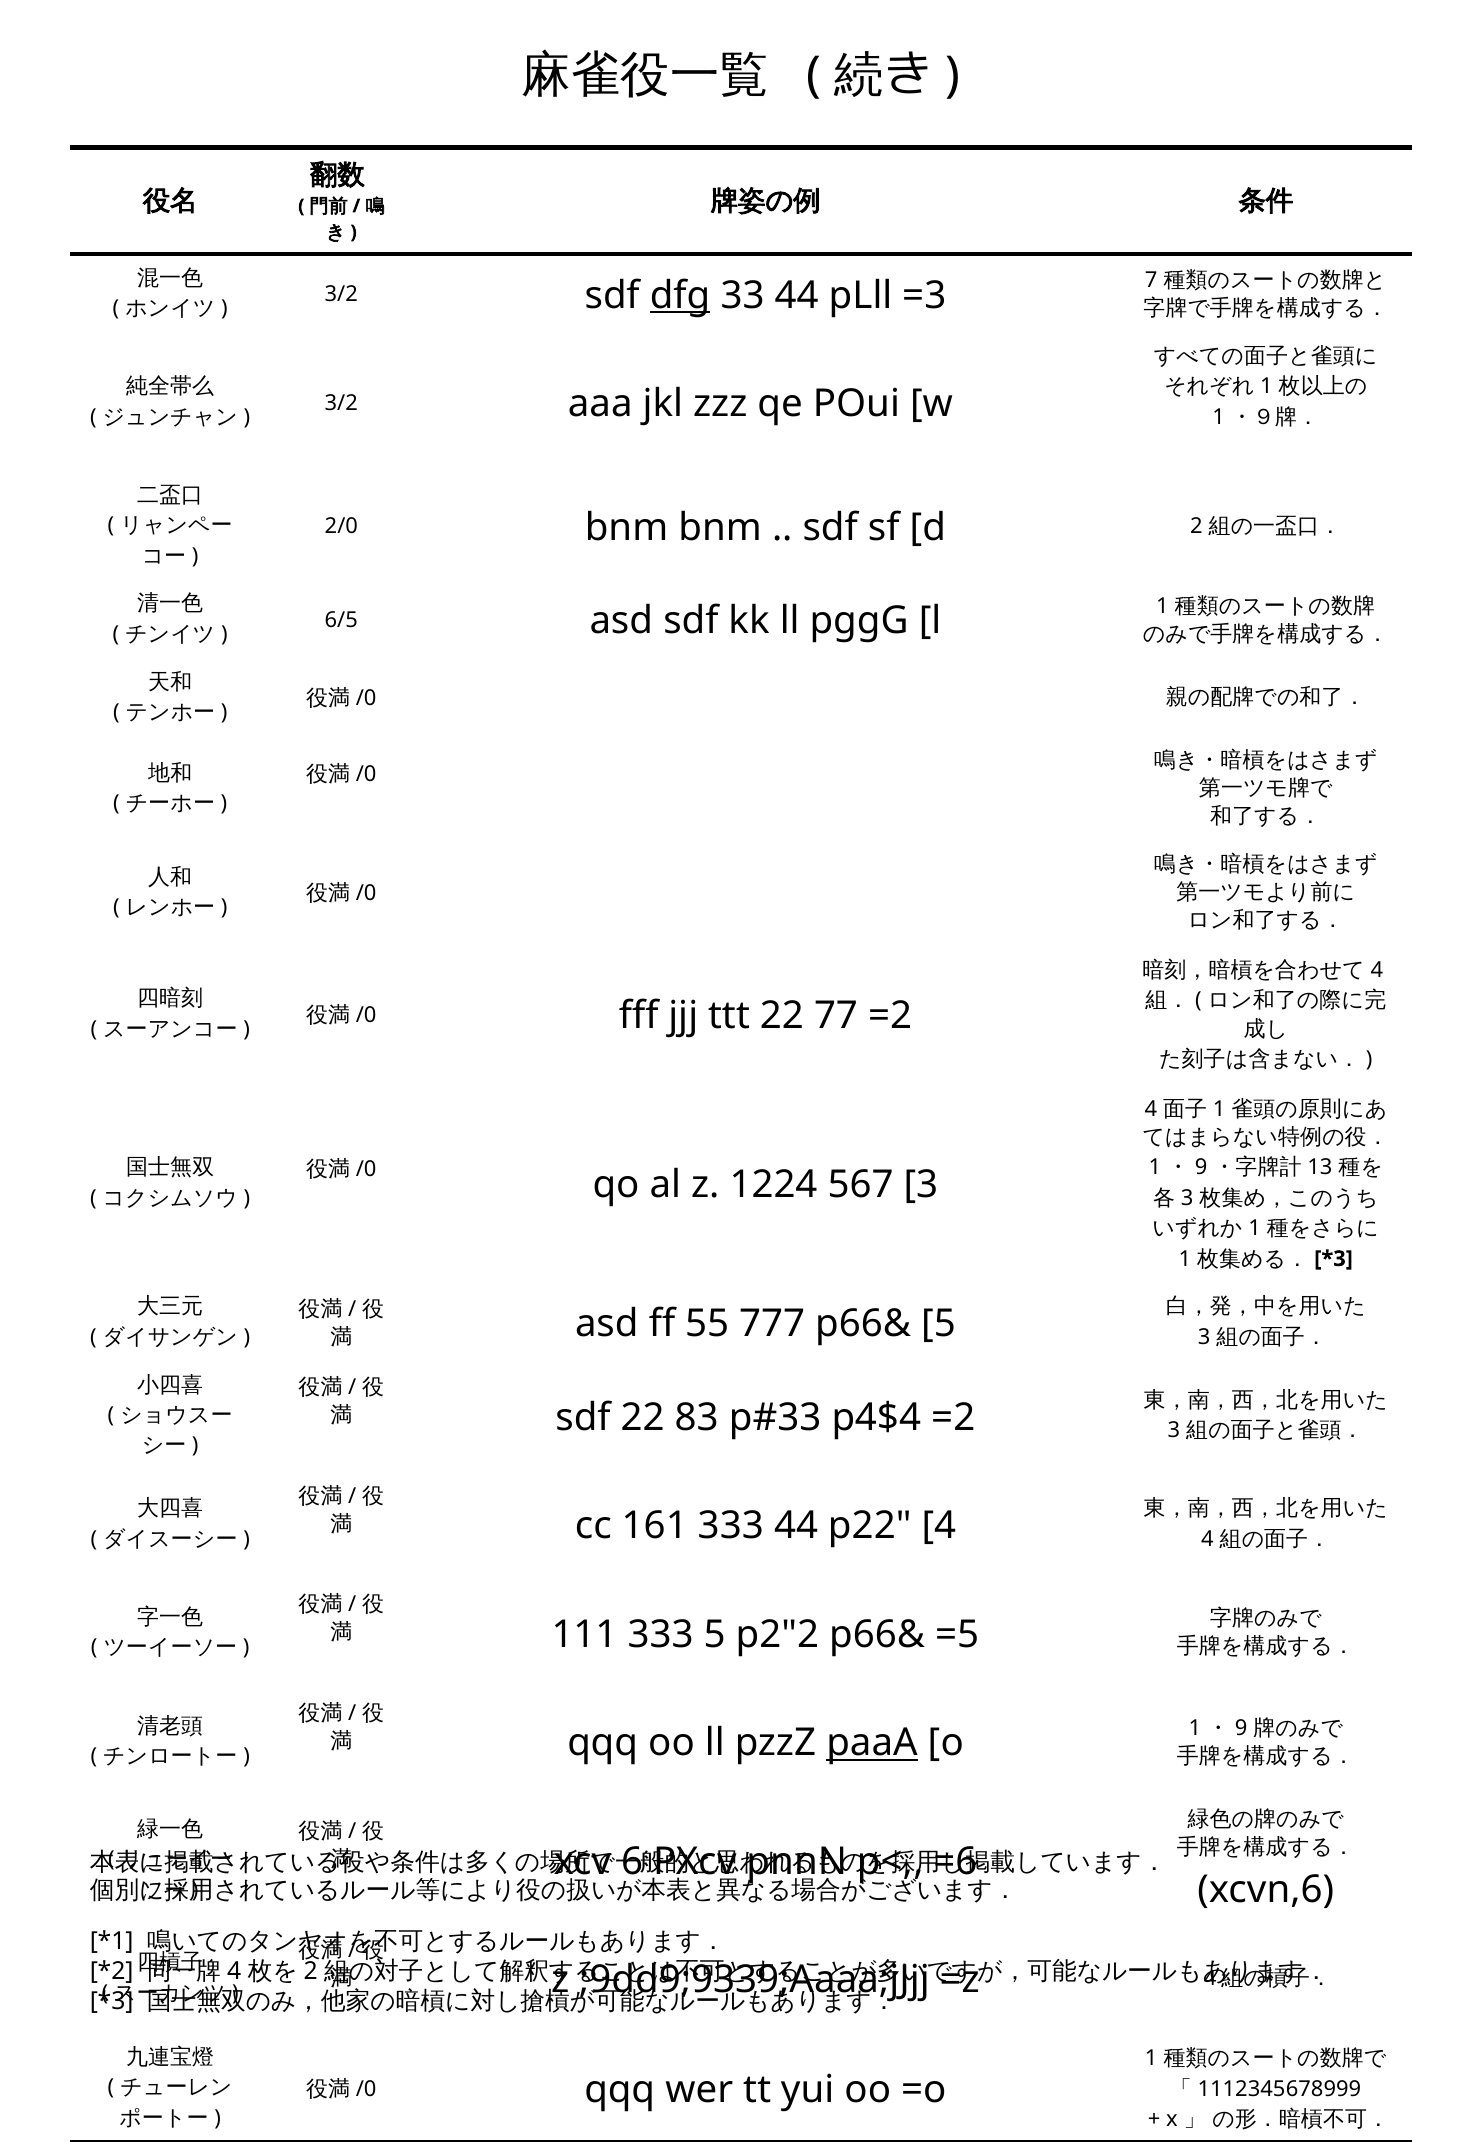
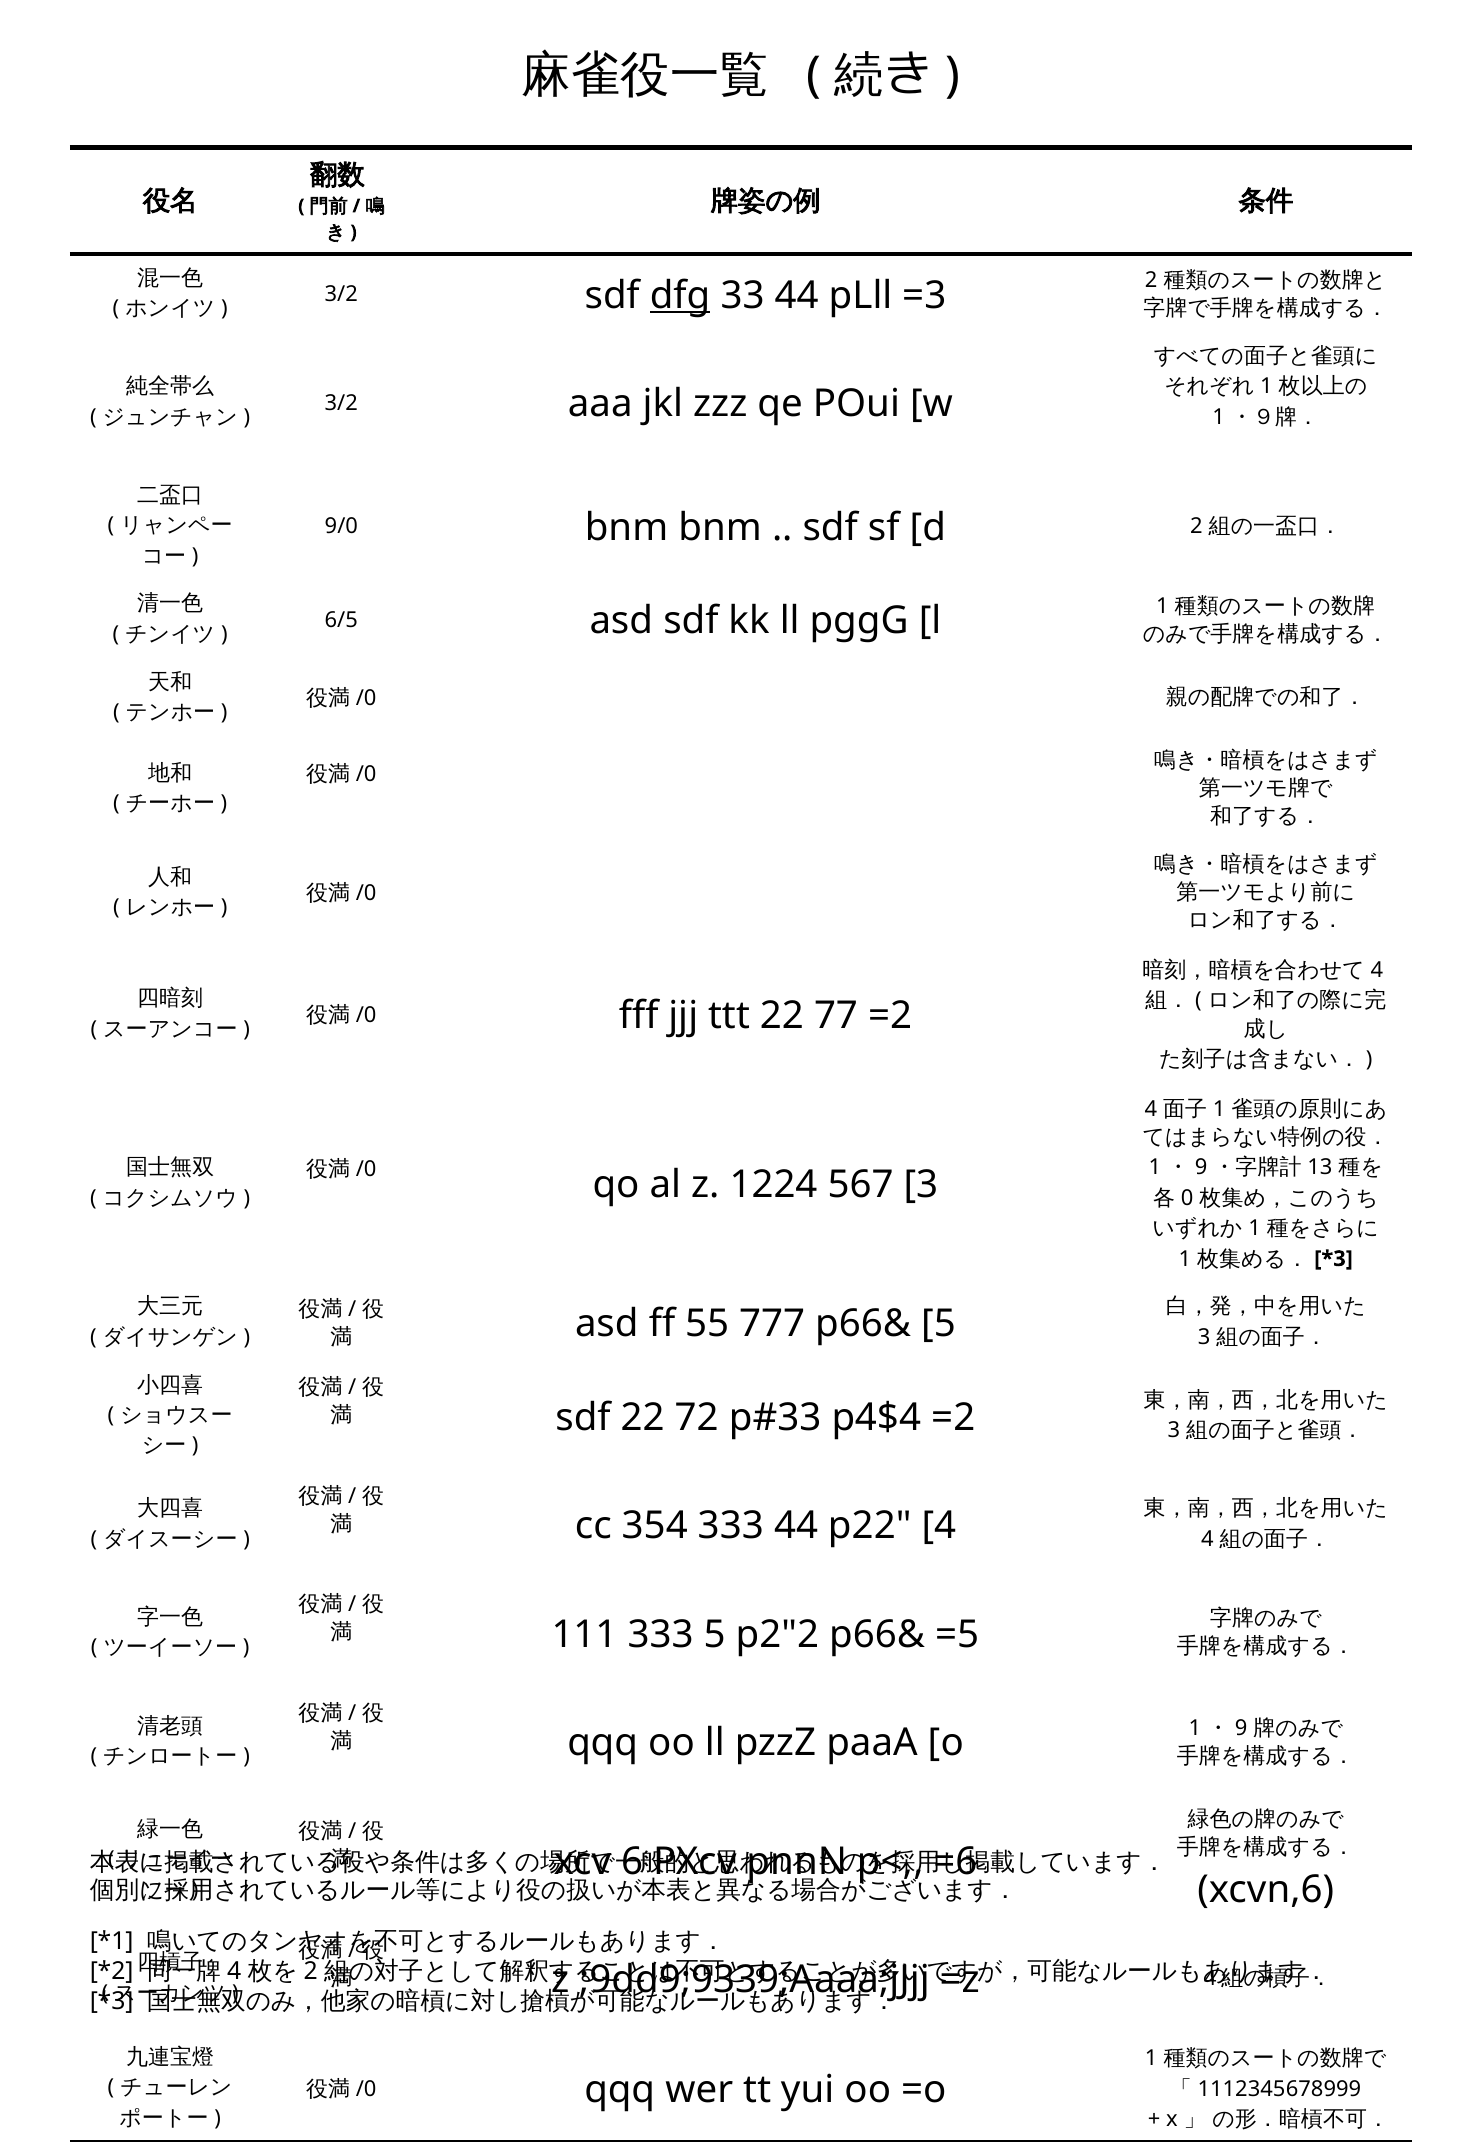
=3 7: 7 -> 2
2/0: 2/0 -> 9/0
3 at (1187, 1198): 3 -> 0
83: 83 -> 72
161: 161 -> 354
paaA underline: present -> none
